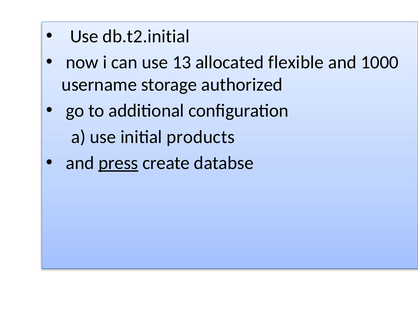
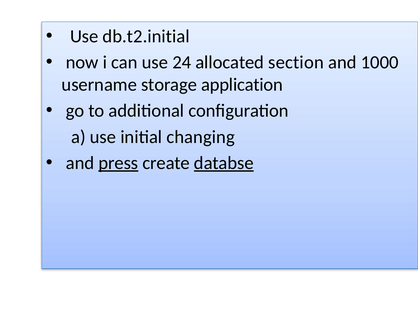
13: 13 -> 24
flexible: flexible -> section
authorized: authorized -> application
products: products -> changing
databse underline: none -> present
